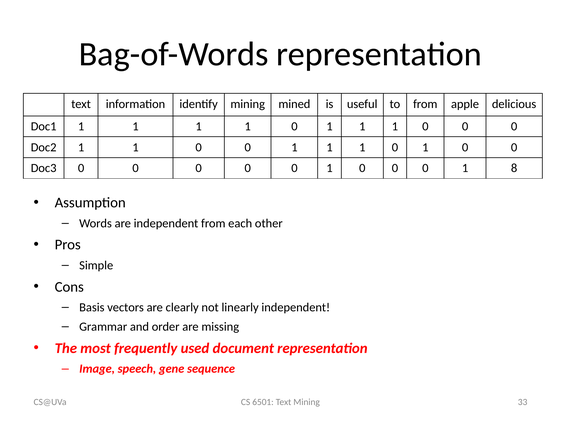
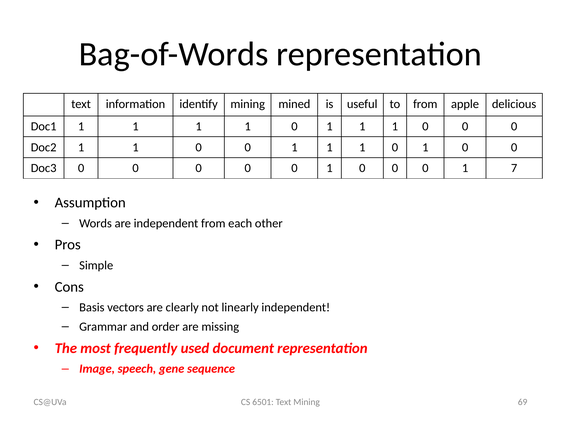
8: 8 -> 7
33: 33 -> 69
